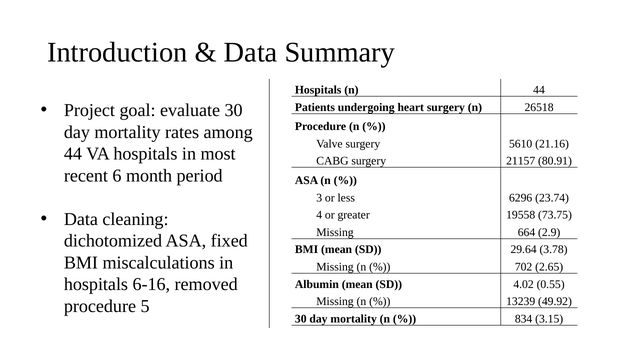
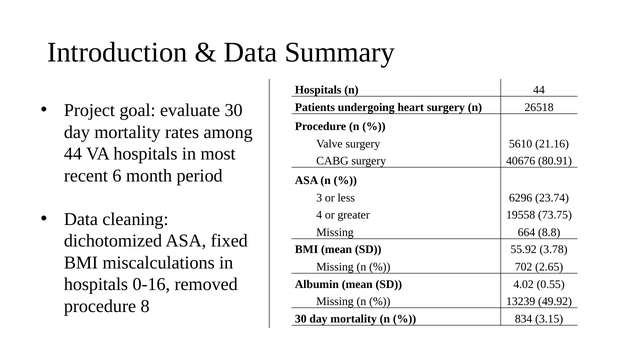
21157: 21157 -> 40676
2.9: 2.9 -> 8.8
29.64: 29.64 -> 55.92
6-16: 6-16 -> 0-16
5: 5 -> 8
